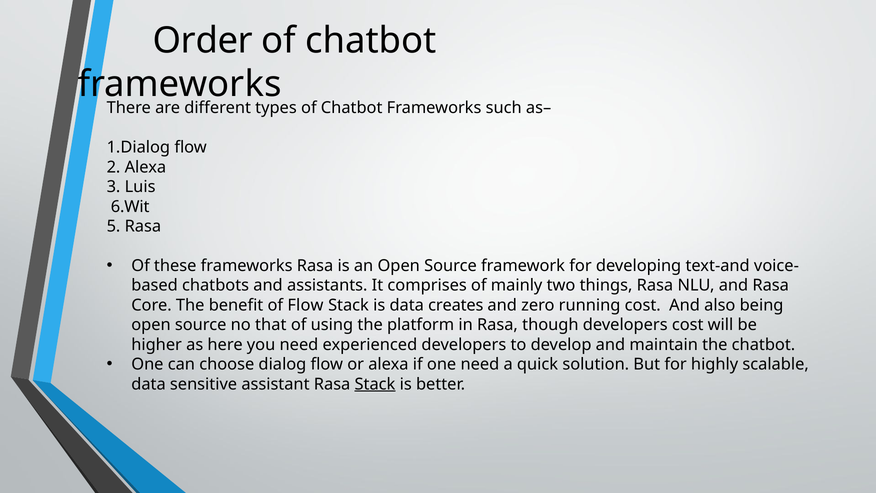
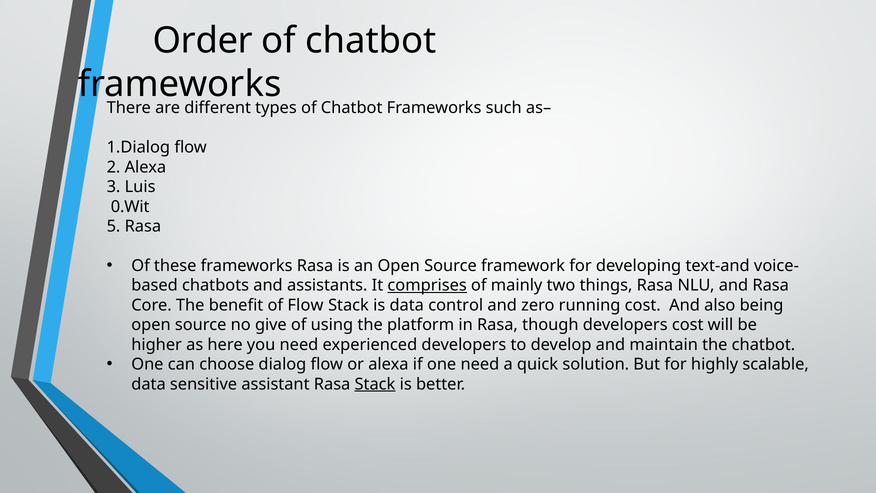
6.Wit: 6.Wit -> 0.Wit
comprises underline: none -> present
creates: creates -> control
that: that -> give
